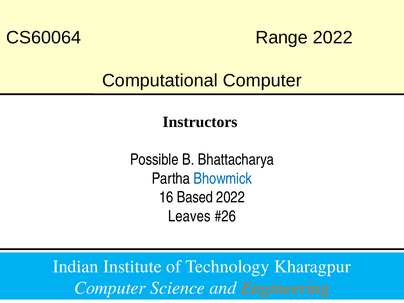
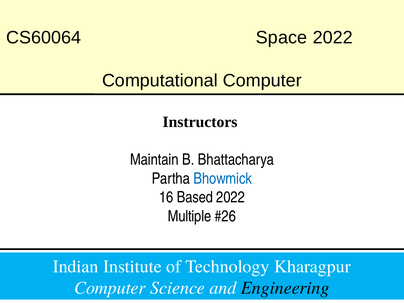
Range: Range -> Space
Possible: Possible -> Maintain
Leaves: Leaves -> Multiple
Engineering colour: orange -> black
